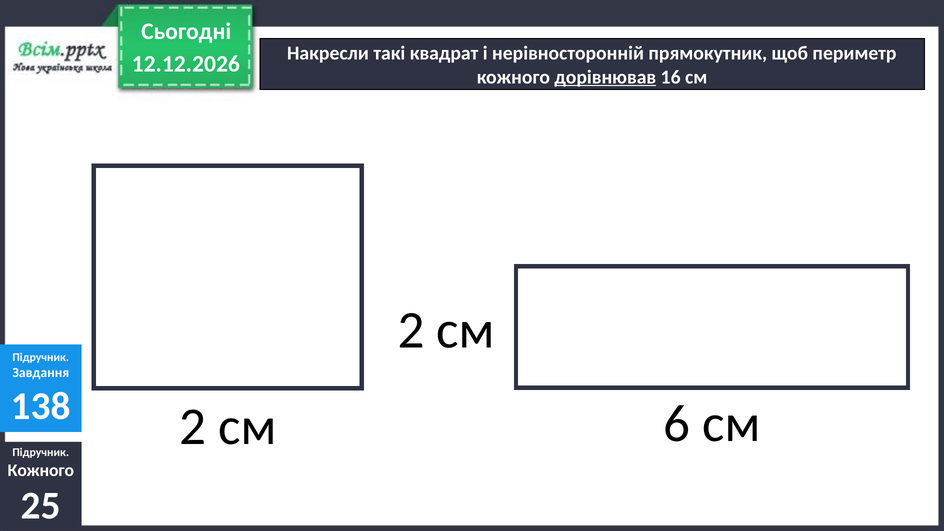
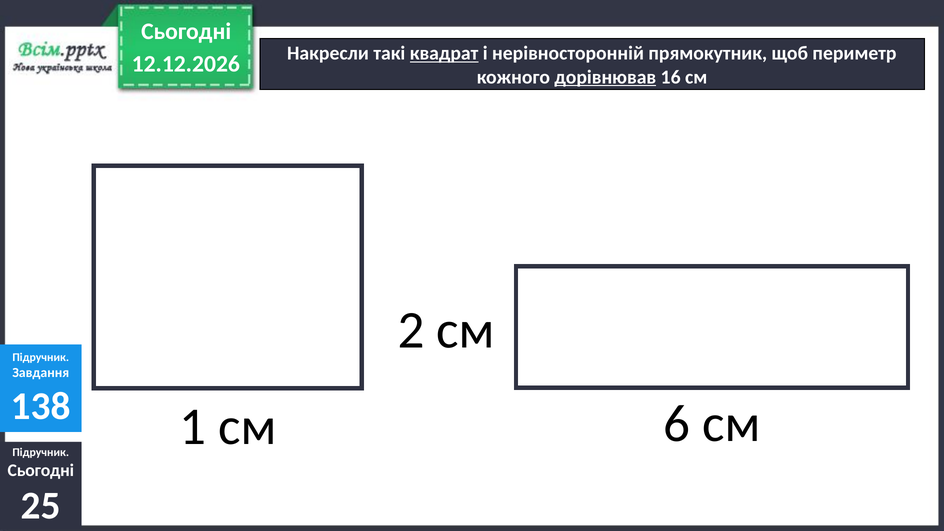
квадрат underline: none -> present
138 2: 2 -> 1
Кожного at (41, 470): Кожного -> Сьогодні
